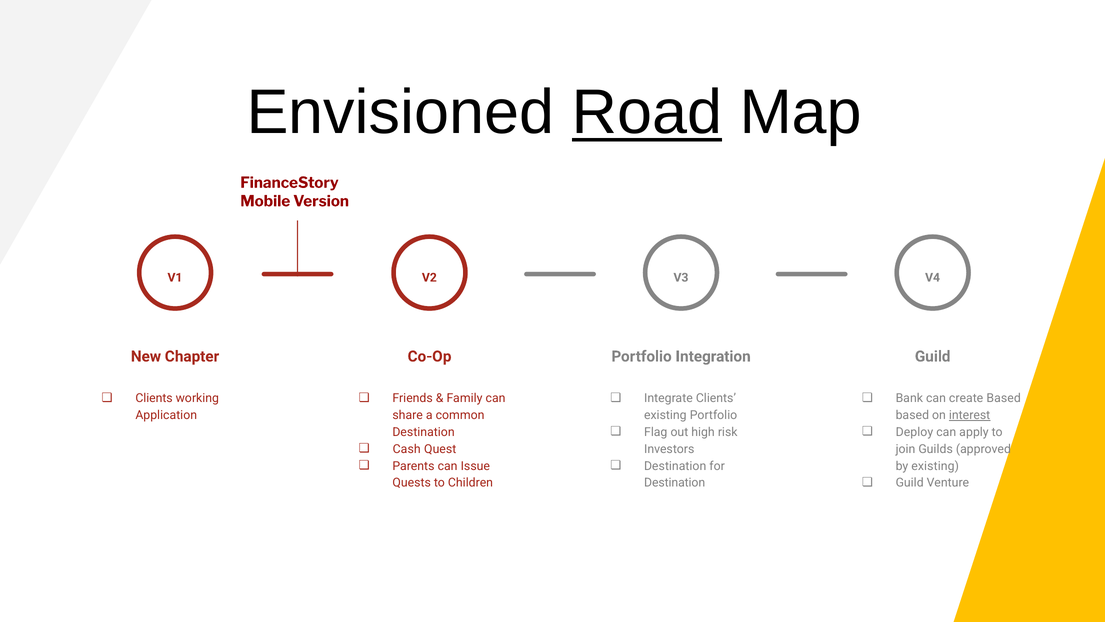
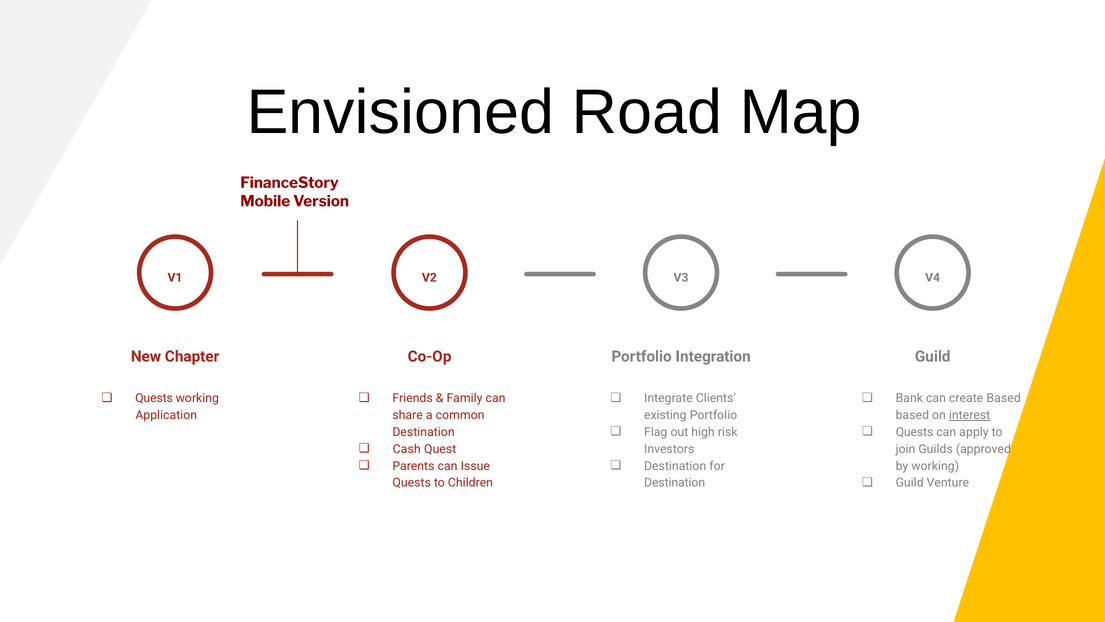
Road underline: present -> none
Clients at (154, 398): Clients -> Quests
Deploy at (914, 432): Deploy -> Quests
by existing: existing -> working
